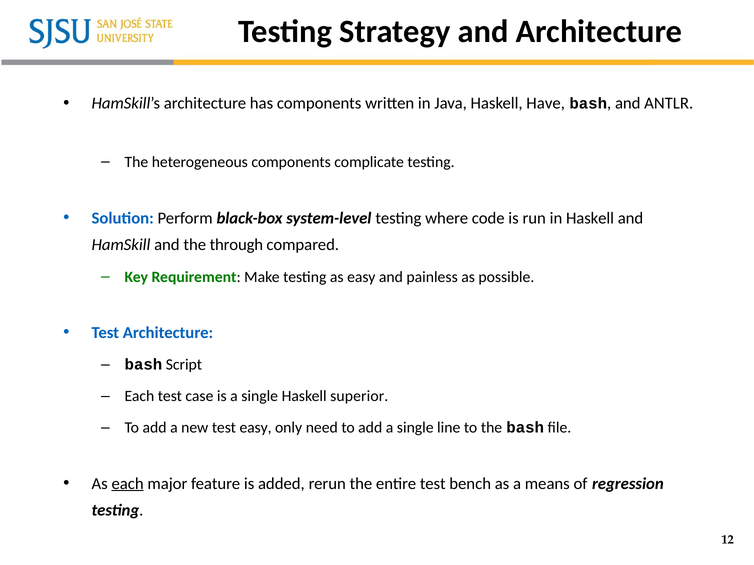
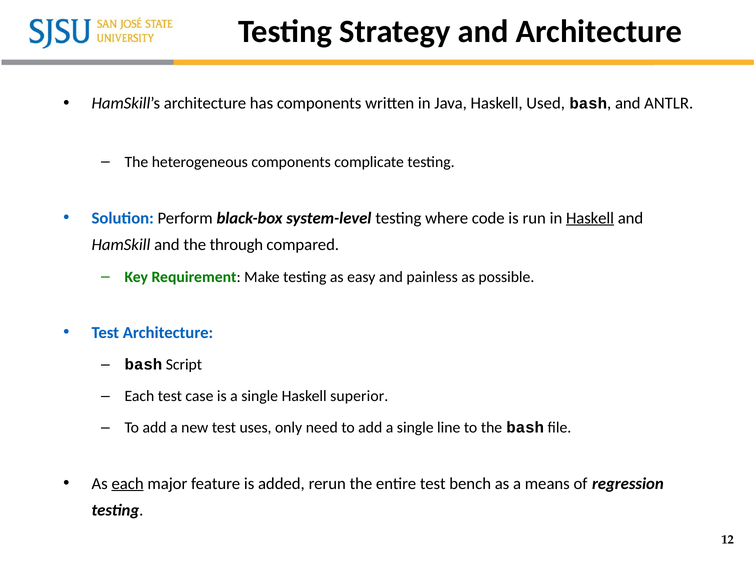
Have: Have -> Used
Haskell at (590, 218) underline: none -> present
test easy: easy -> uses
